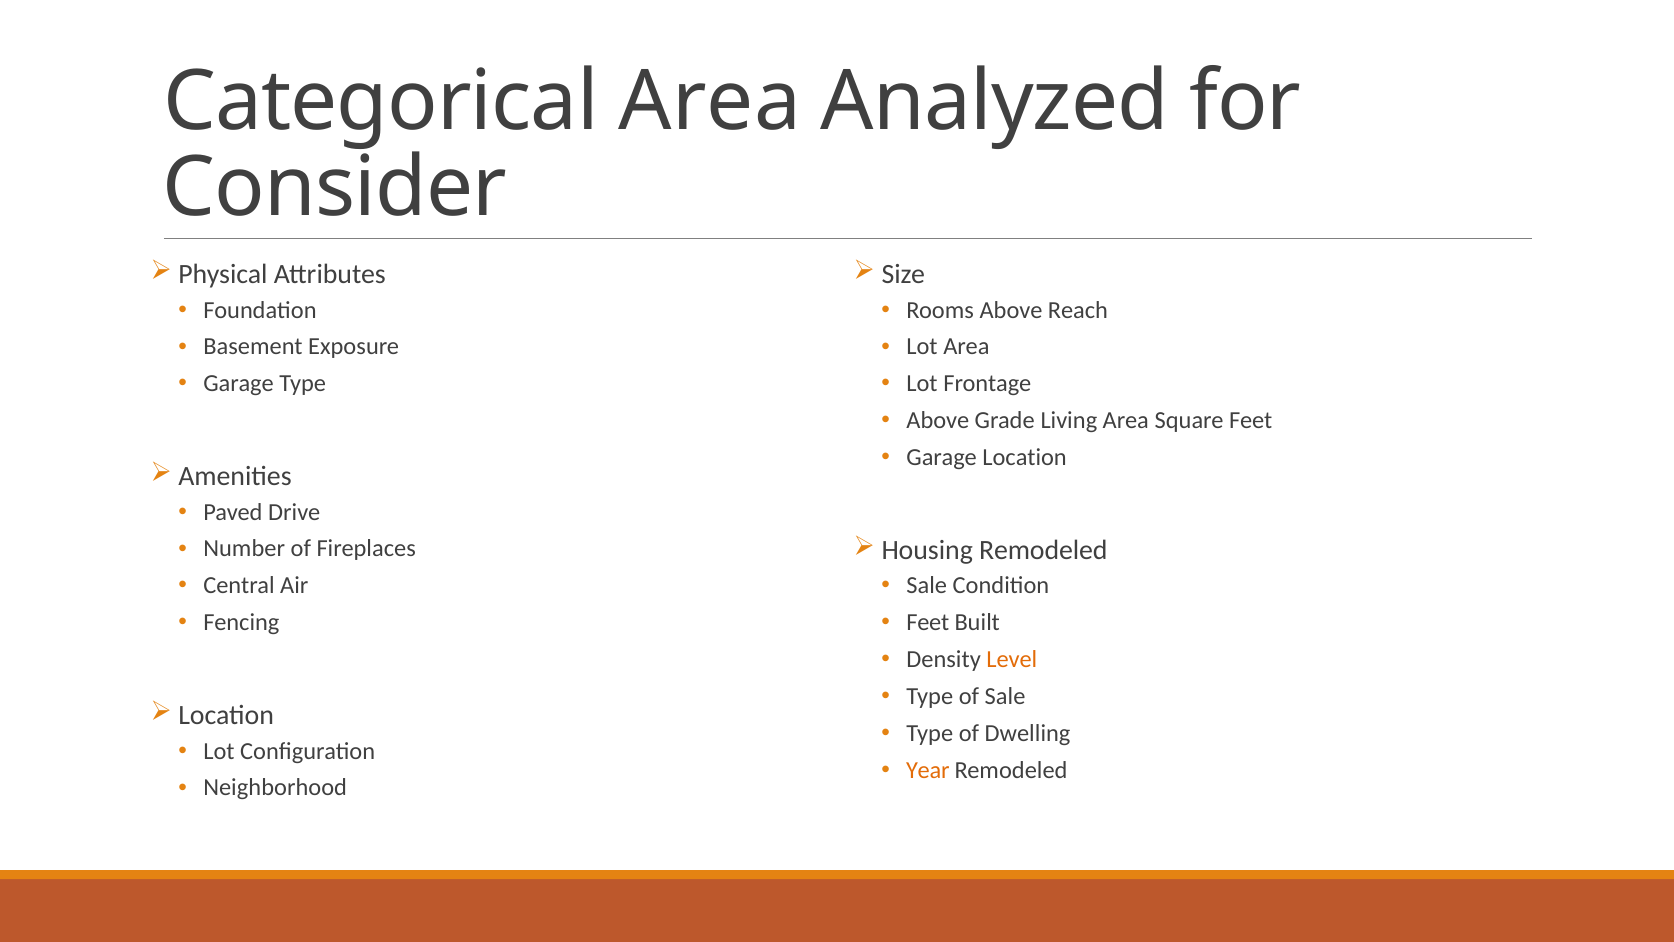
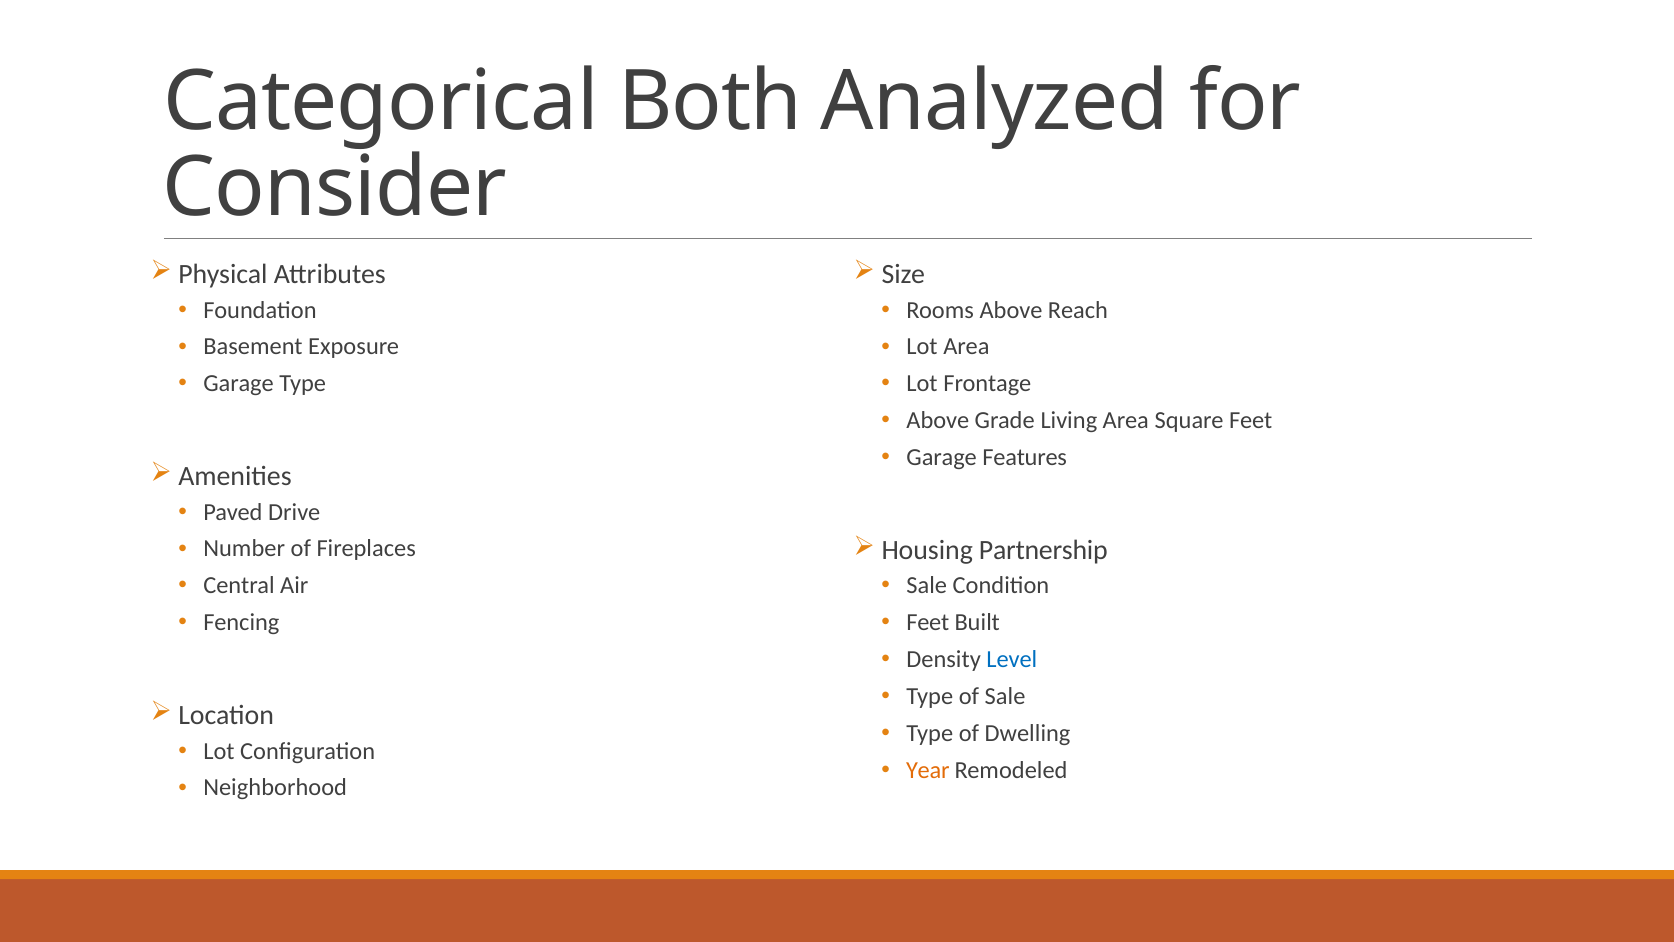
Categorical Area: Area -> Both
Garage Location: Location -> Features
Housing Remodeled: Remodeled -> Partnership
Level colour: orange -> blue
